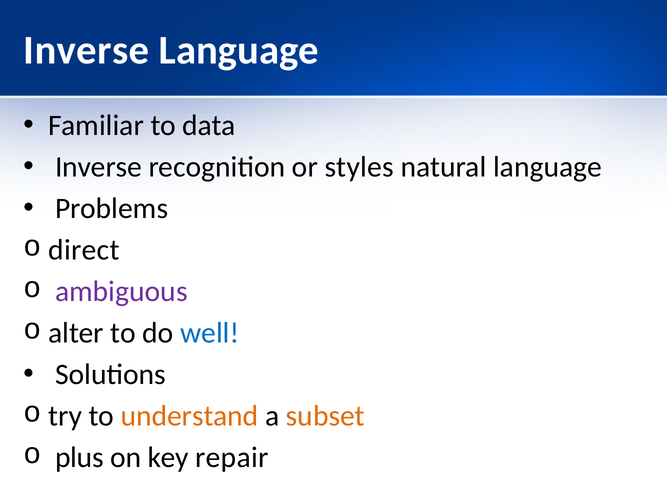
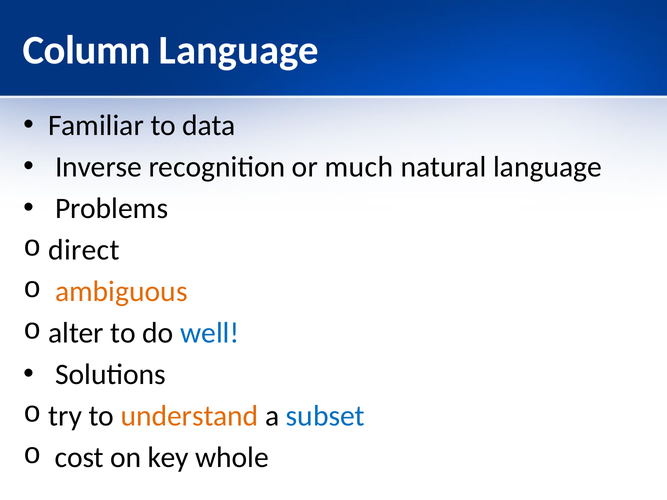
Inverse at (86, 50): Inverse -> Column
styles: styles -> much
ambiguous colour: purple -> orange
subset colour: orange -> blue
plus: plus -> cost
repair: repair -> whole
